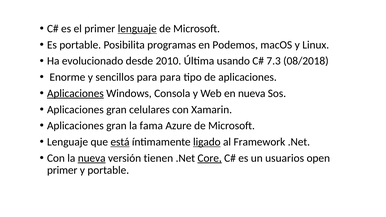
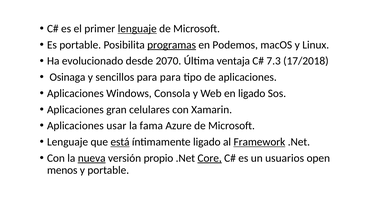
programas underline: none -> present
2010: 2010 -> 2070
usando: usando -> ventaja
08/2018: 08/2018 -> 17/2018
Enorme: Enorme -> Osinaga
Aplicaciones at (75, 93) underline: present -> none
en nueva: nueva -> ligado
gran at (116, 126): gran -> usar
ligado at (207, 142) underline: present -> none
Framework underline: none -> present
tienen: tienen -> propio
primer at (62, 170): primer -> menos
